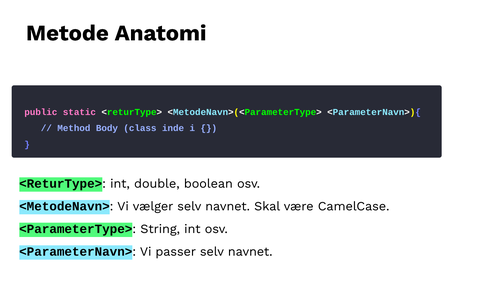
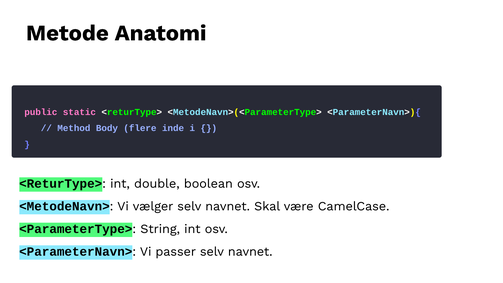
class: class -> flere
